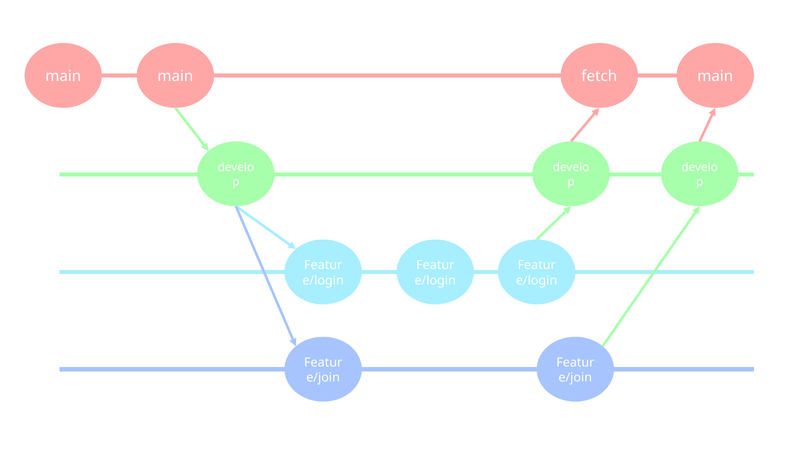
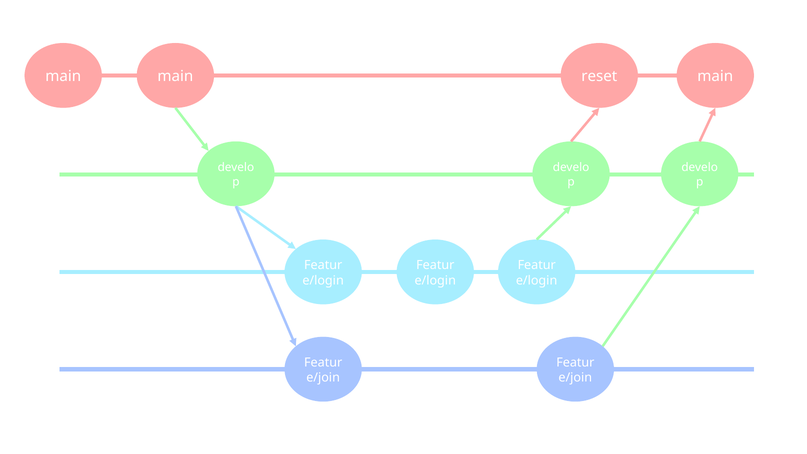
fetch: fetch -> reset
